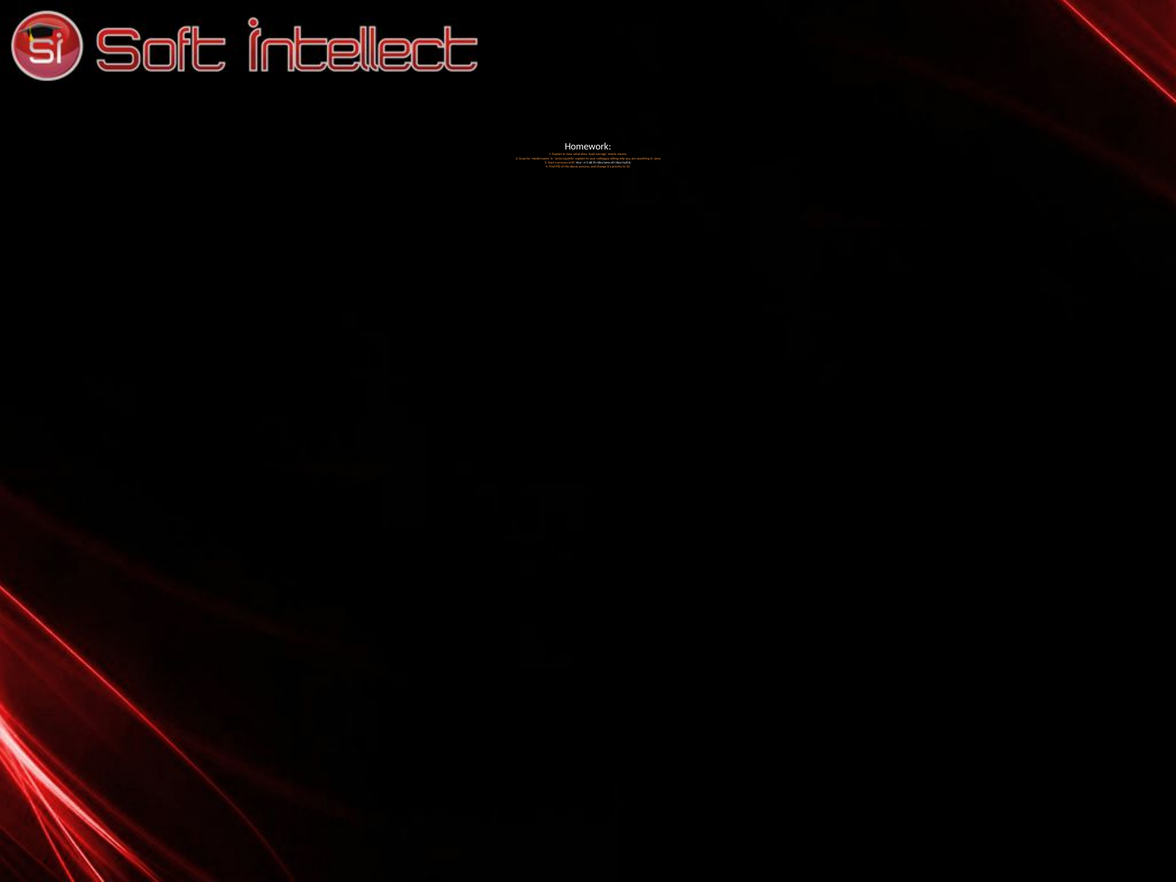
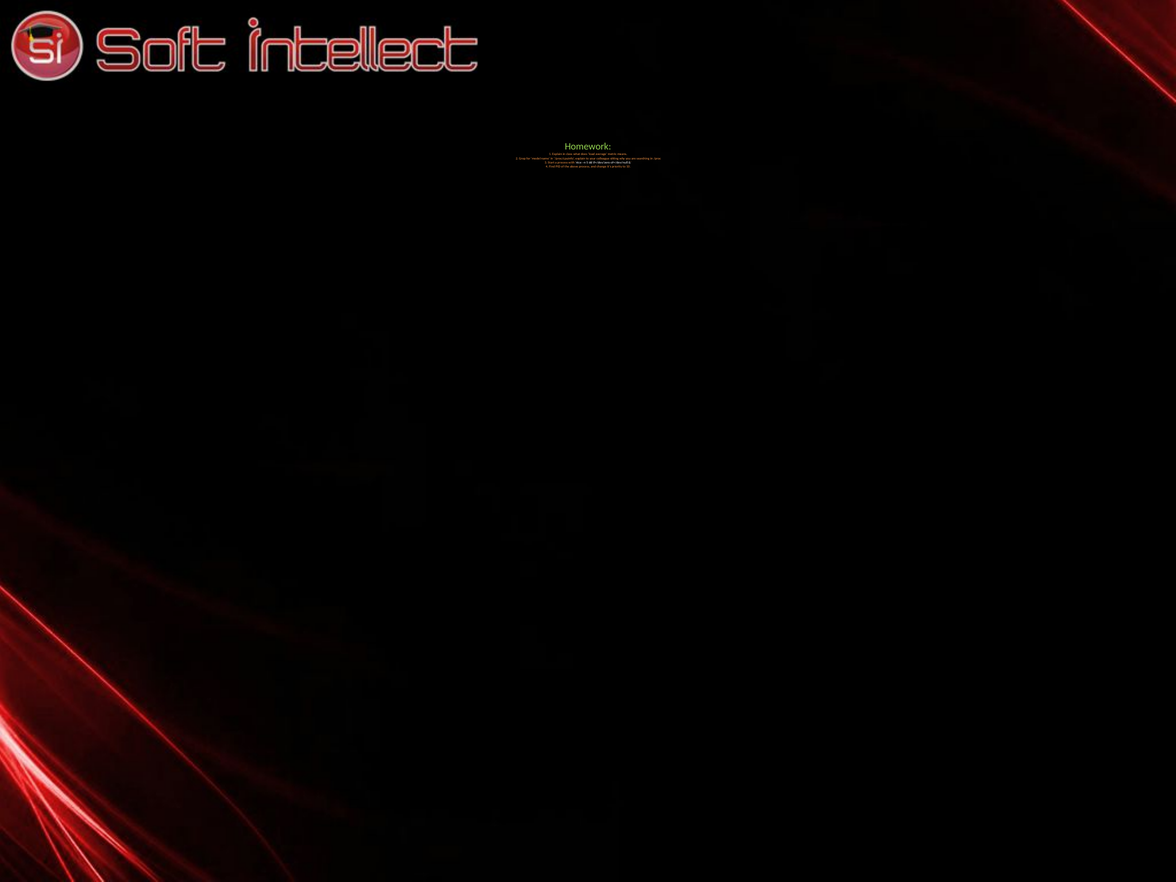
Homework colour: white -> light green
